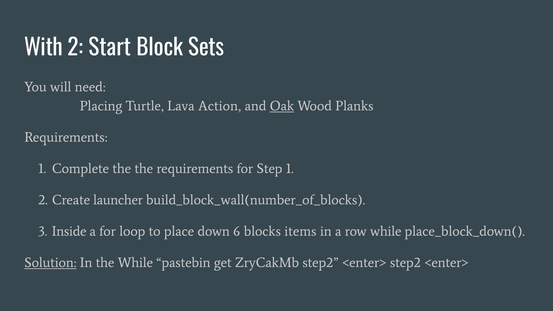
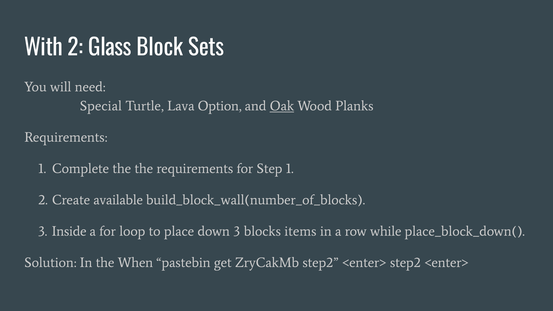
Start: Start -> Glass
Placing: Placing -> Special
Action: Action -> Option
launcher: launcher -> available
down 6: 6 -> 3
Solution underline: present -> none
the While: While -> When
